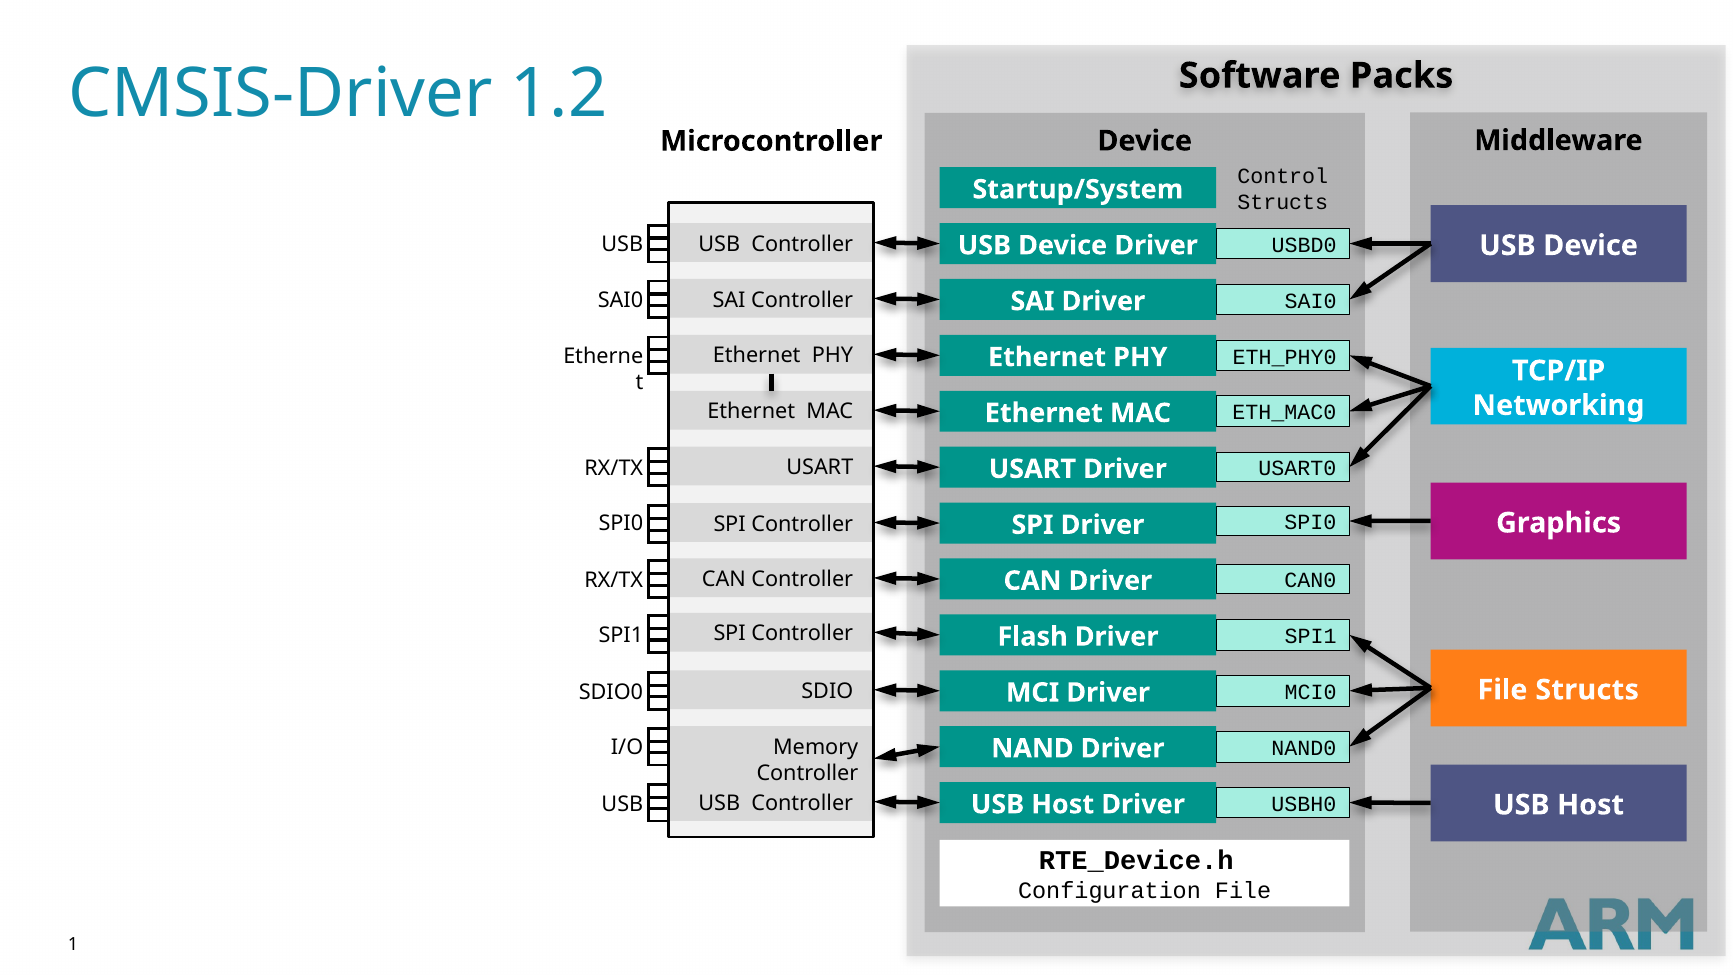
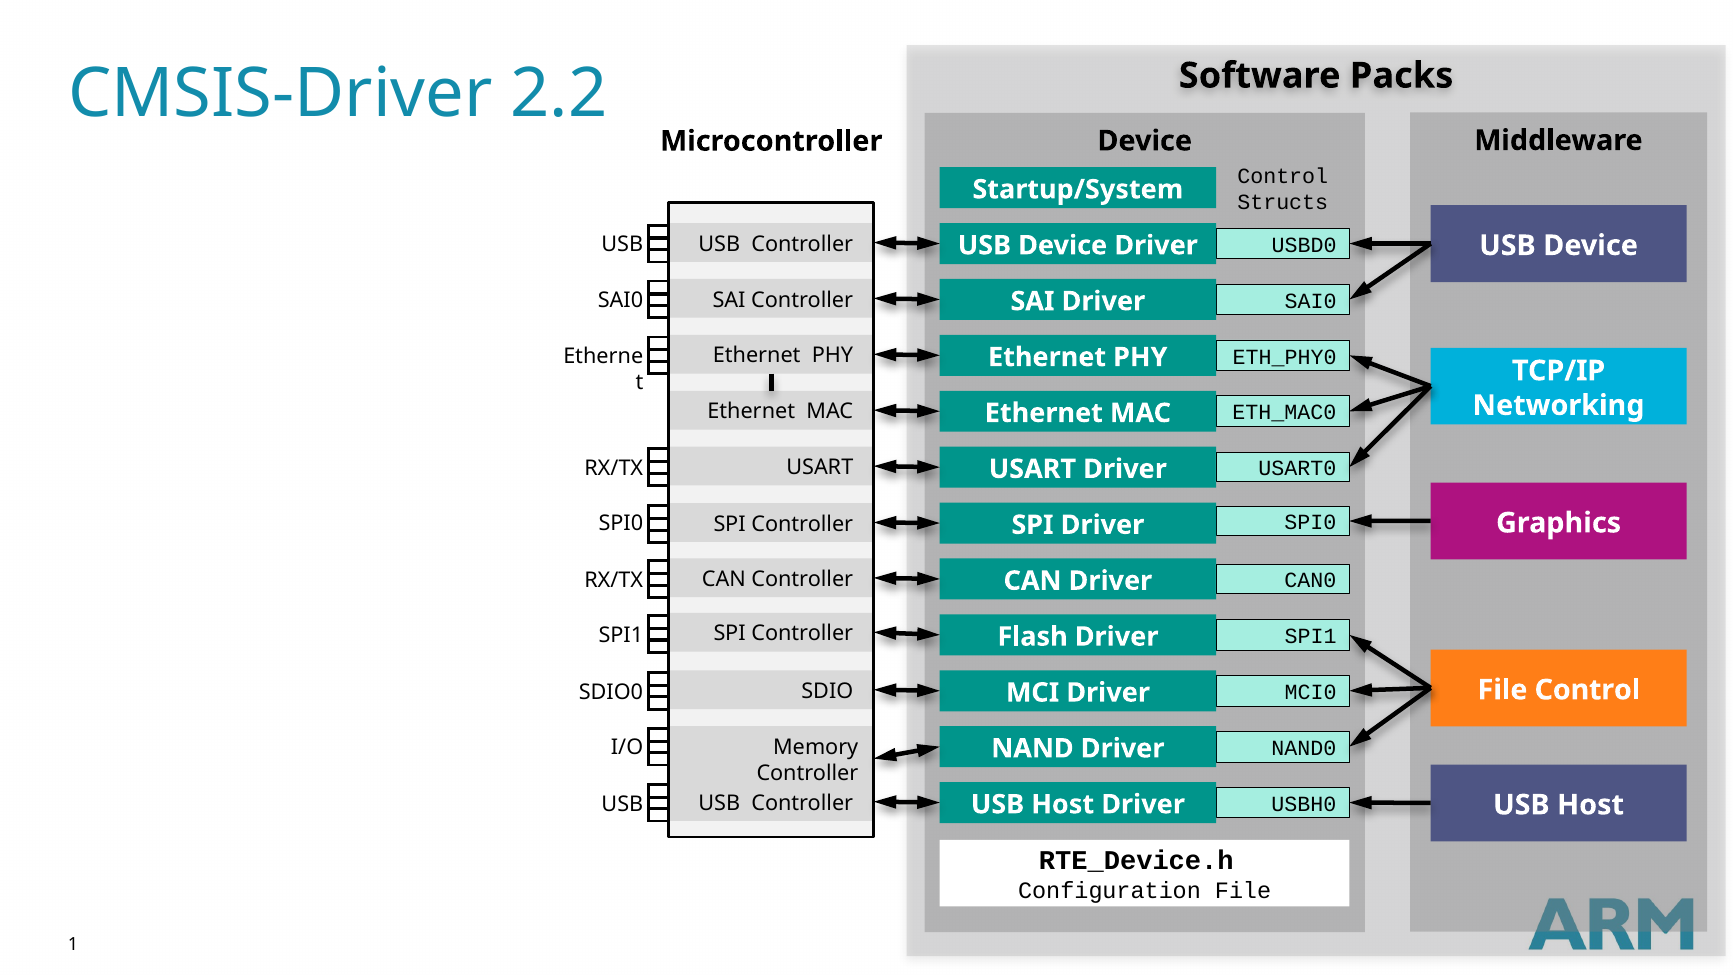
1.2: 1.2 -> 2.2
File Structs: Structs -> Control
